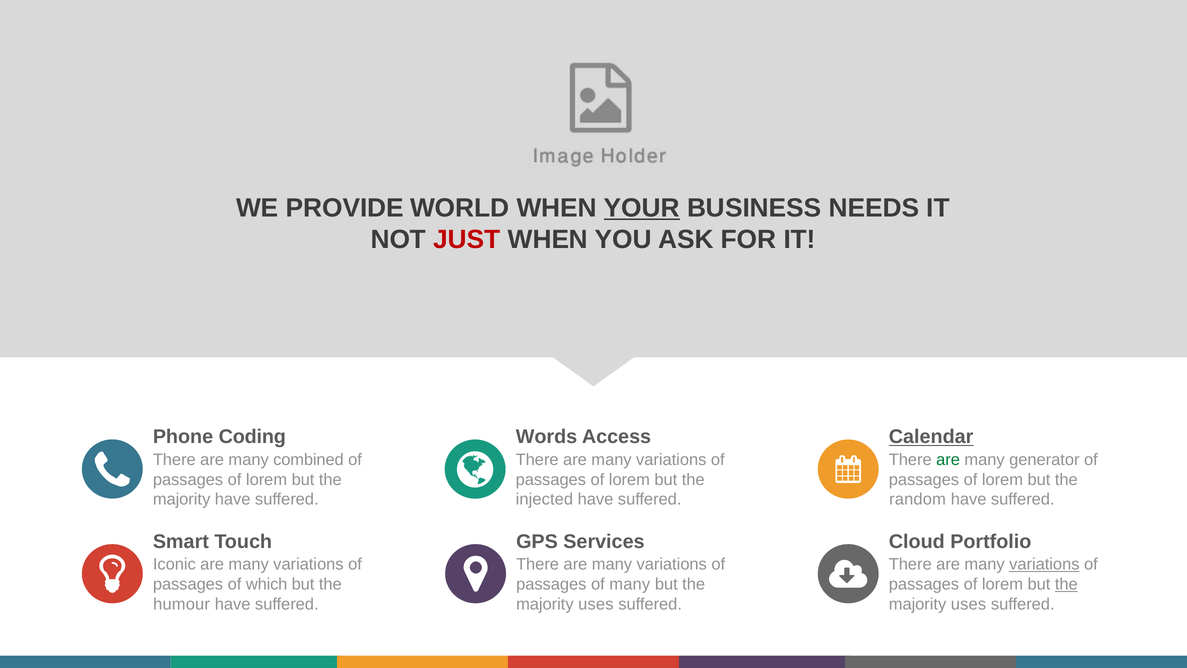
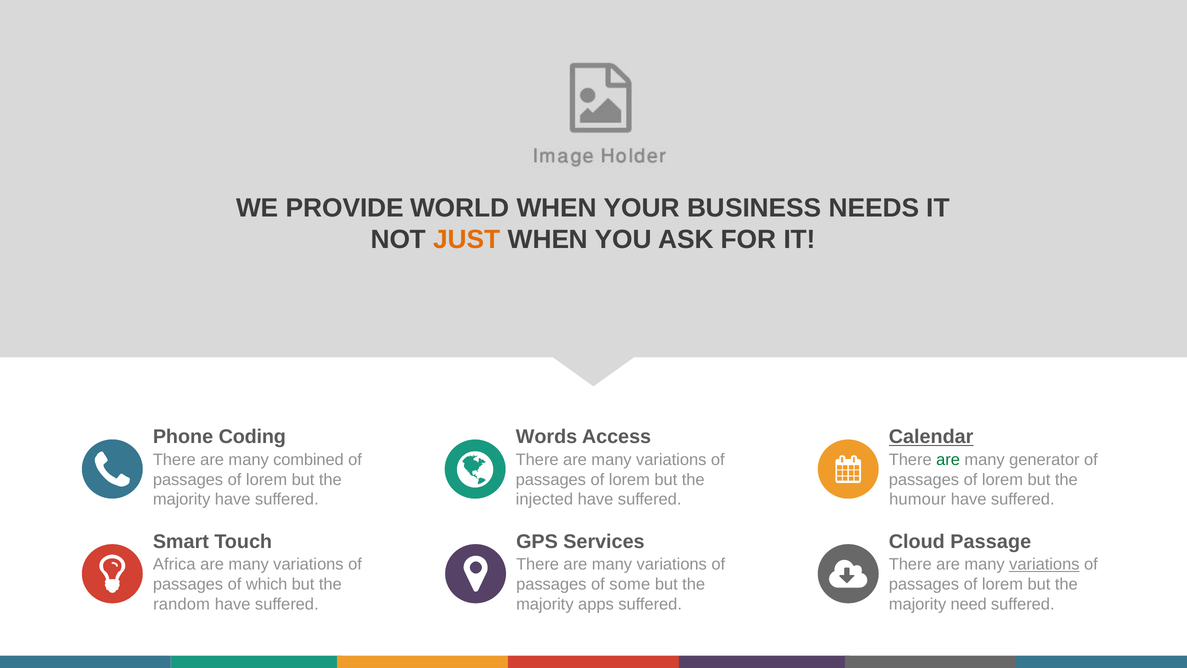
YOUR underline: present -> none
JUST colour: red -> orange
random: random -> humour
Portfolio: Portfolio -> Passage
Iconic: Iconic -> Africa
of many: many -> some
the at (1066, 584) underline: present -> none
humour: humour -> random
uses at (596, 604): uses -> apps
uses at (969, 604): uses -> need
